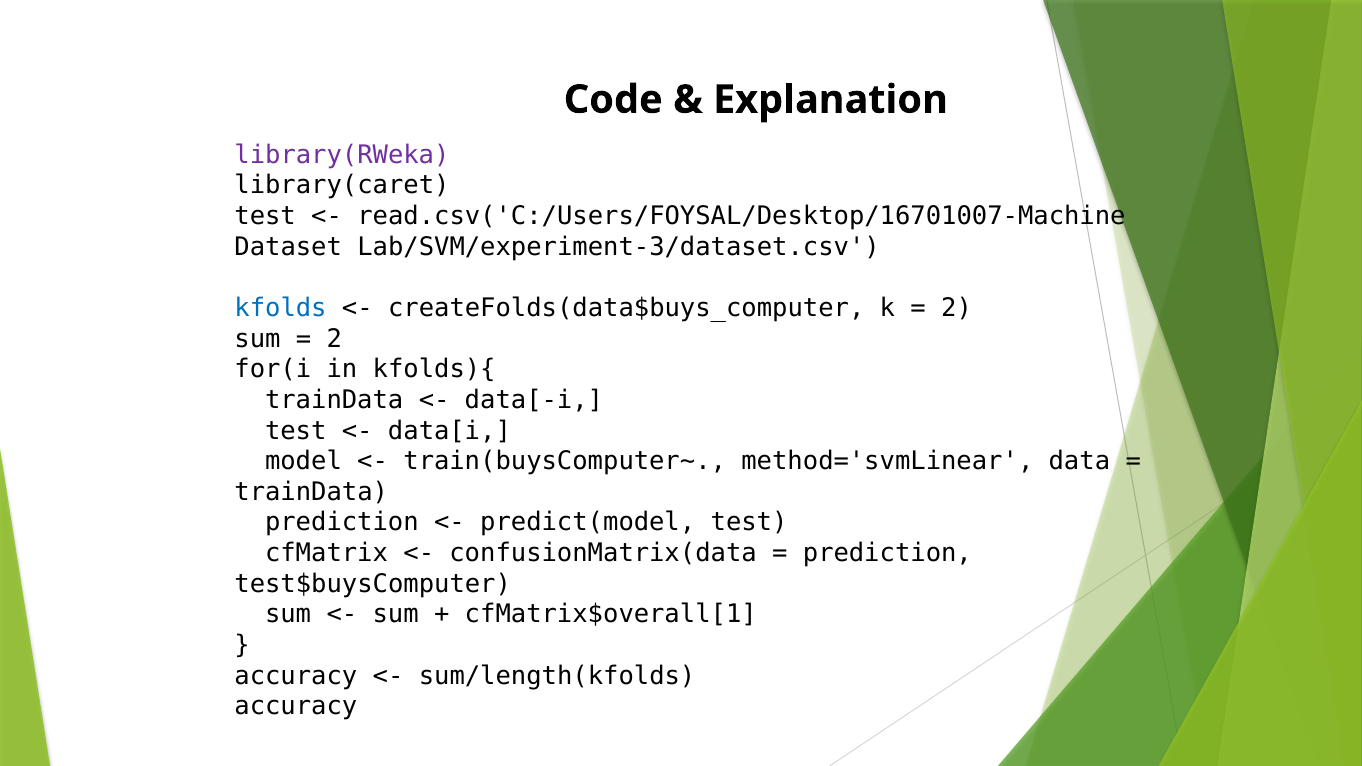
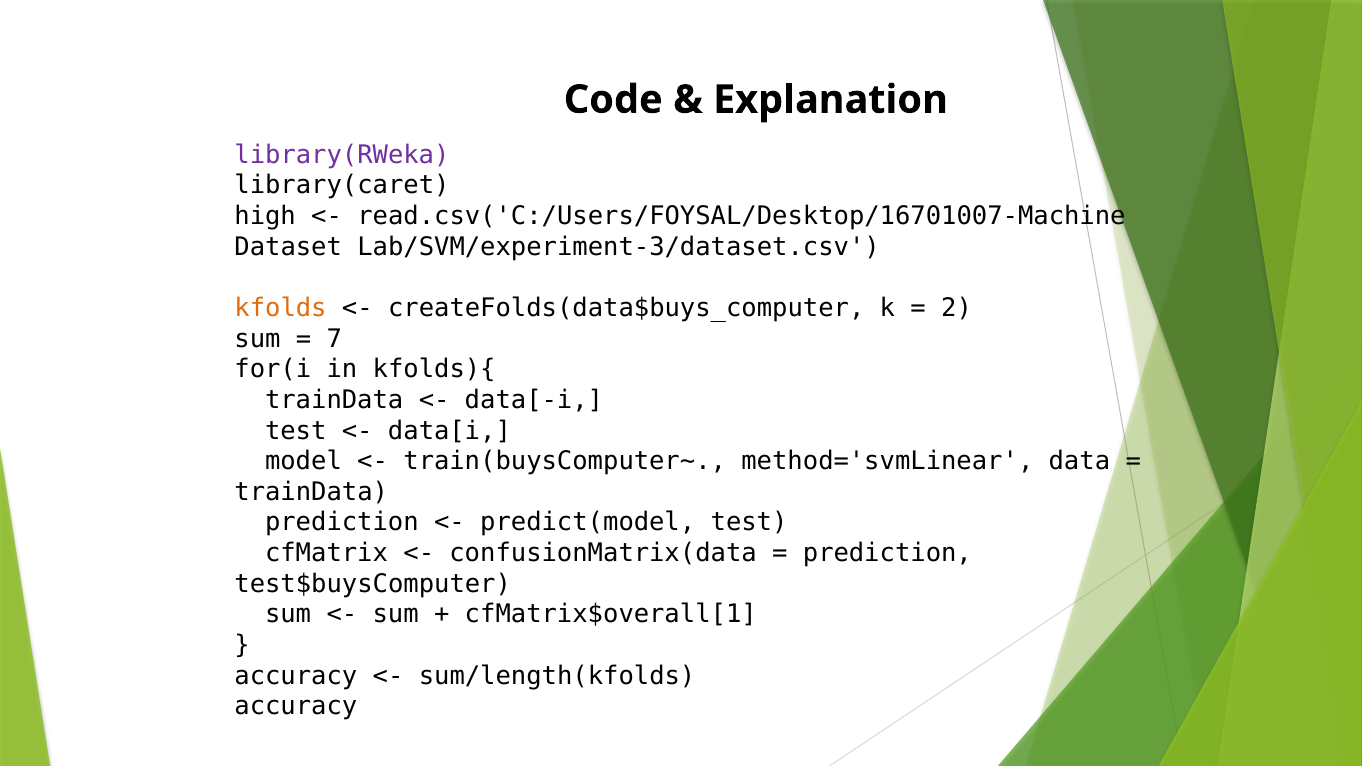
test at (265, 216): test -> high
kfolds colour: blue -> orange
2 at (334, 339): 2 -> 7
